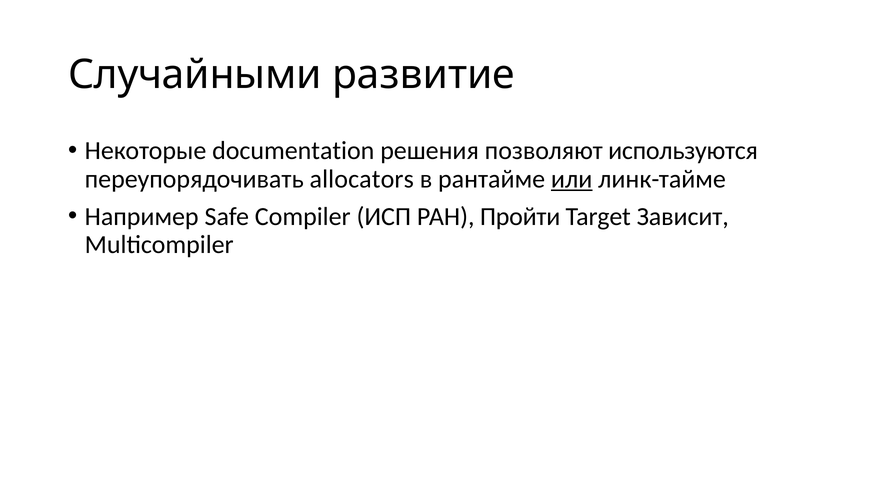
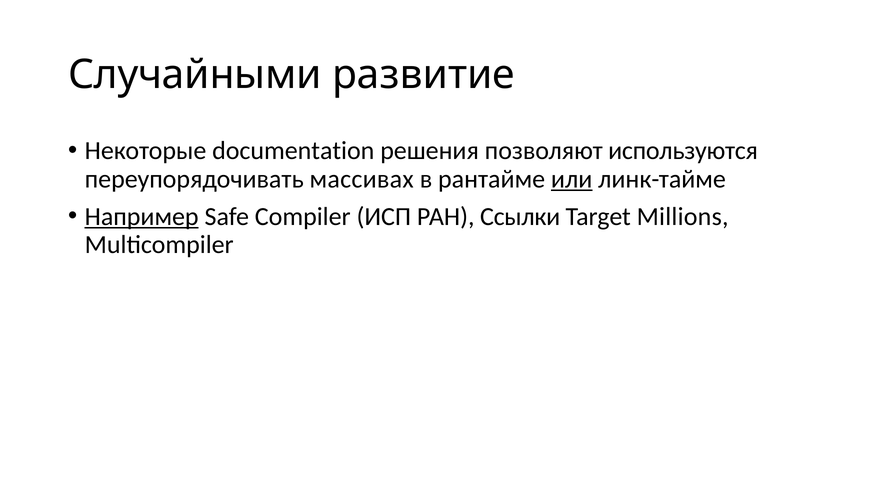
allocators: allocators -> массивах
Например underline: none -> present
Пройти: Пройти -> Ссылки
Зависит: Зависит -> Millions
